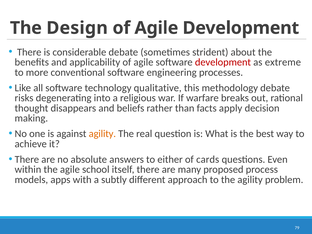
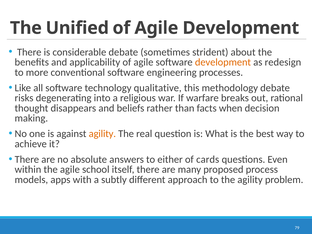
Design: Design -> Unified
development at (223, 62) colour: red -> orange
extreme: extreme -> redesign
apply: apply -> when
